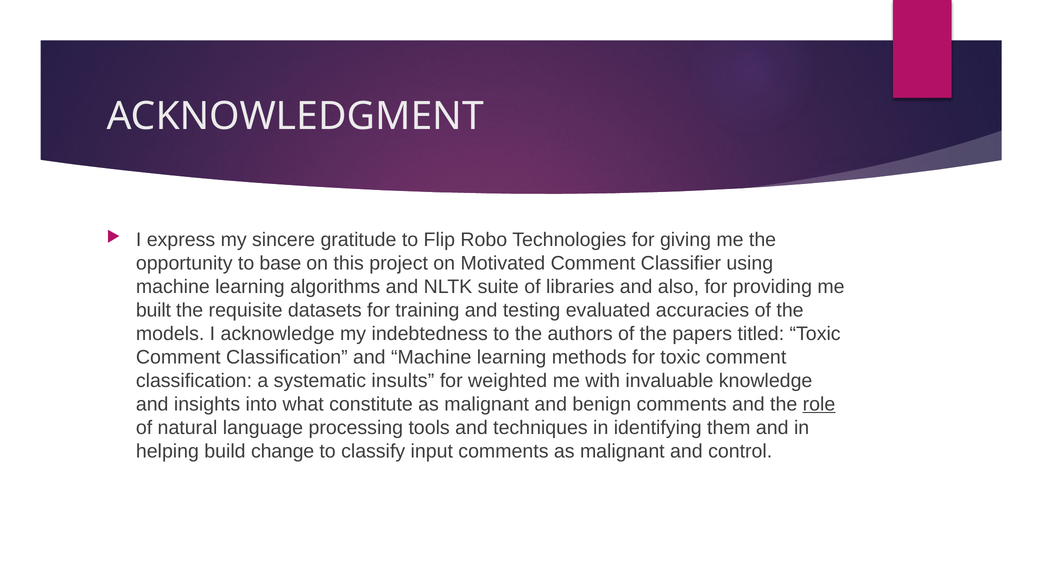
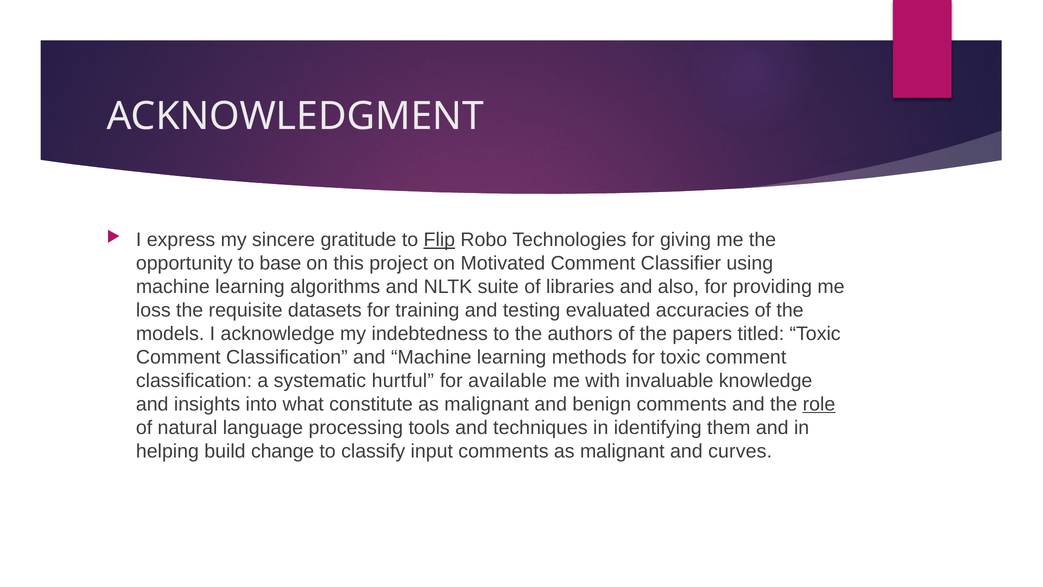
Flip underline: none -> present
built: built -> loss
insults: insults -> hurtful
weighted: weighted -> available
control: control -> curves
